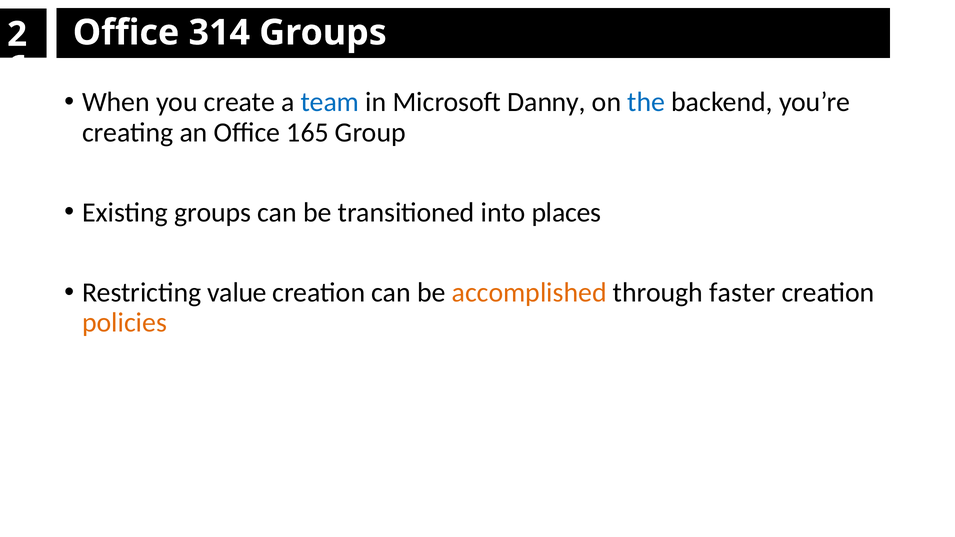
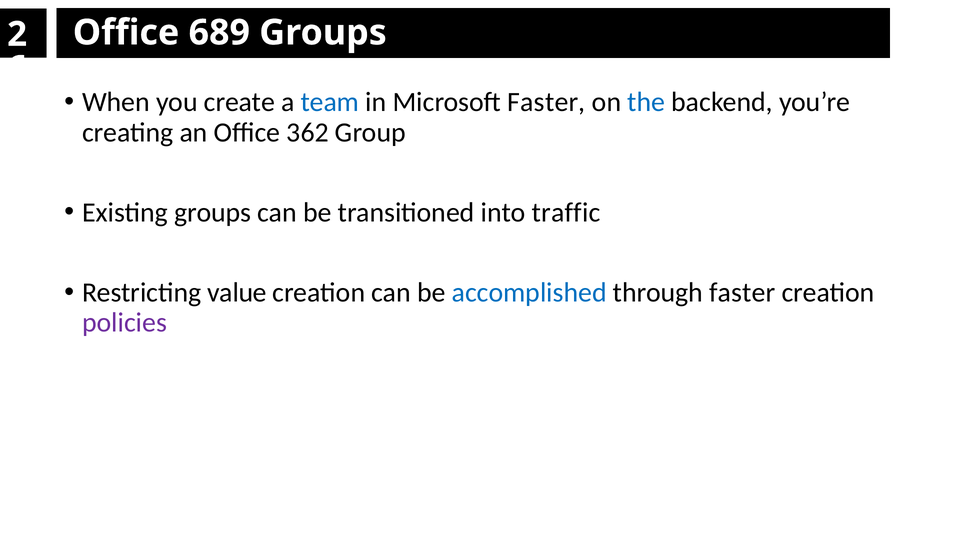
314: 314 -> 689
Microsoft Danny: Danny -> Faster
165: 165 -> 362
places: places -> traffic
accomplished colour: orange -> blue
policies colour: orange -> purple
